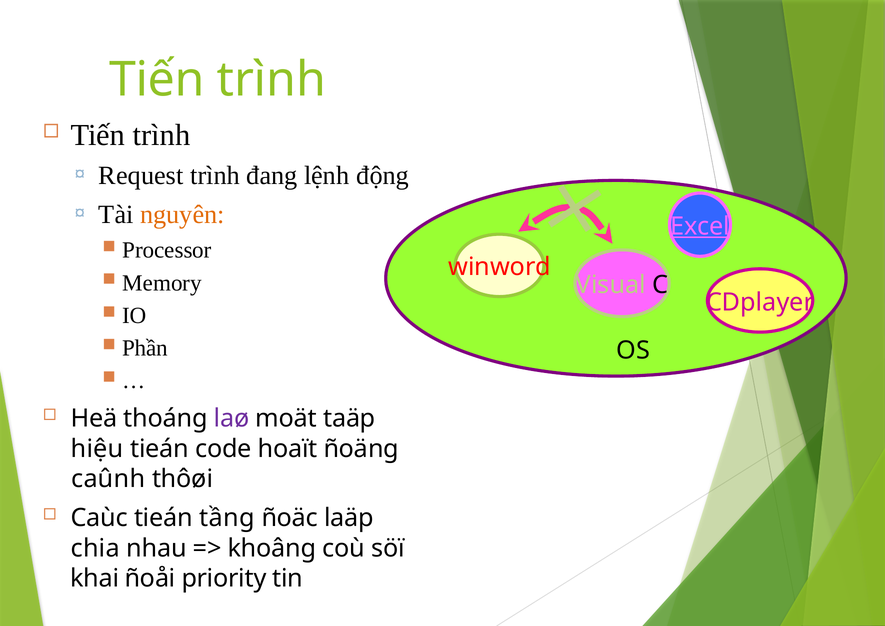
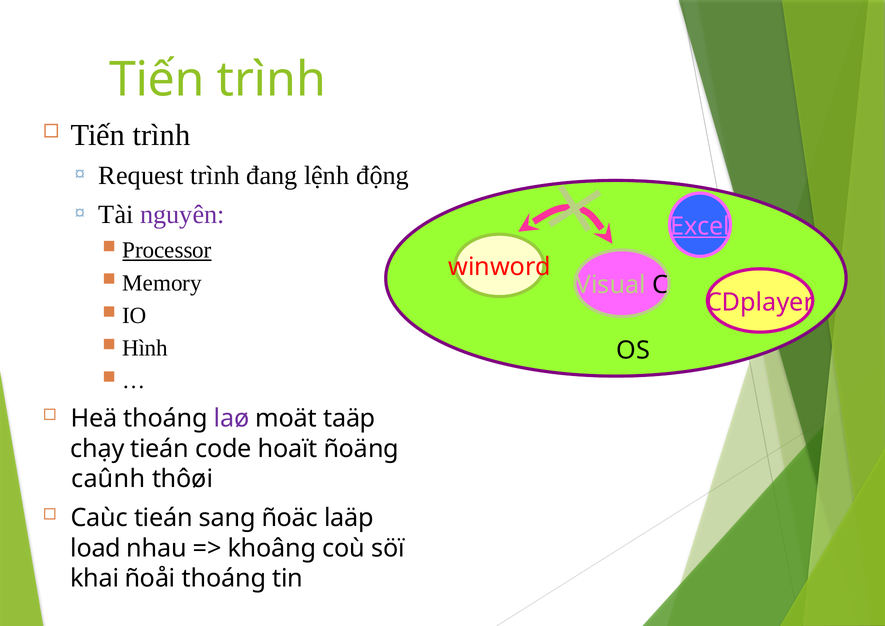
nguyên colour: orange -> purple
Processor underline: none -> present
Phần: Phần -> Hình
hiệu: hiệu -> chạy
tầng: tầng -> sang
chia: chia -> load
ñoåi priority: priority -> thoáng
